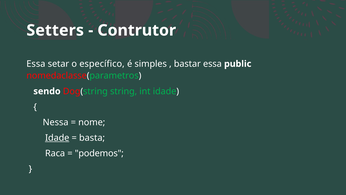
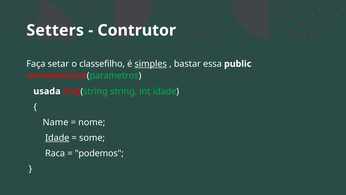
Essa at (36, 64): Essa -> Faça
específico: específico -> classefilho
simples underline: none -> present
sendo: sendo -> usada
Nessa: Nessa -> Name
basta: basta -> some
